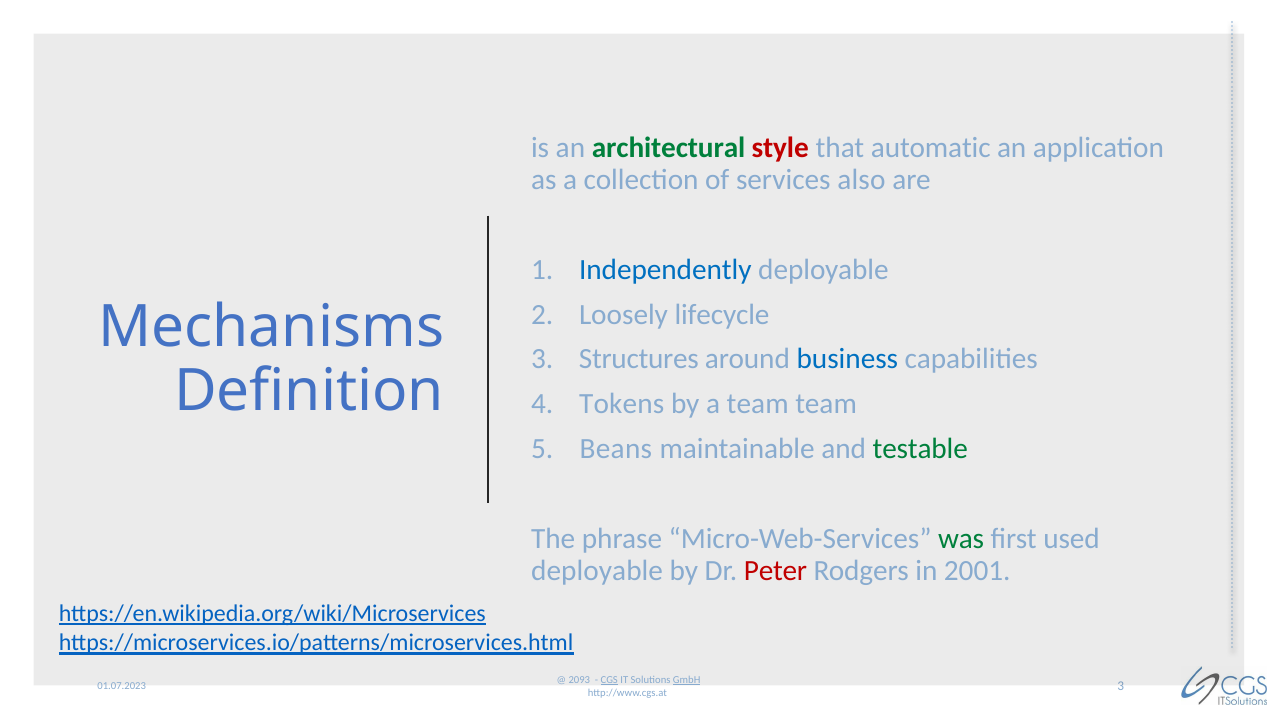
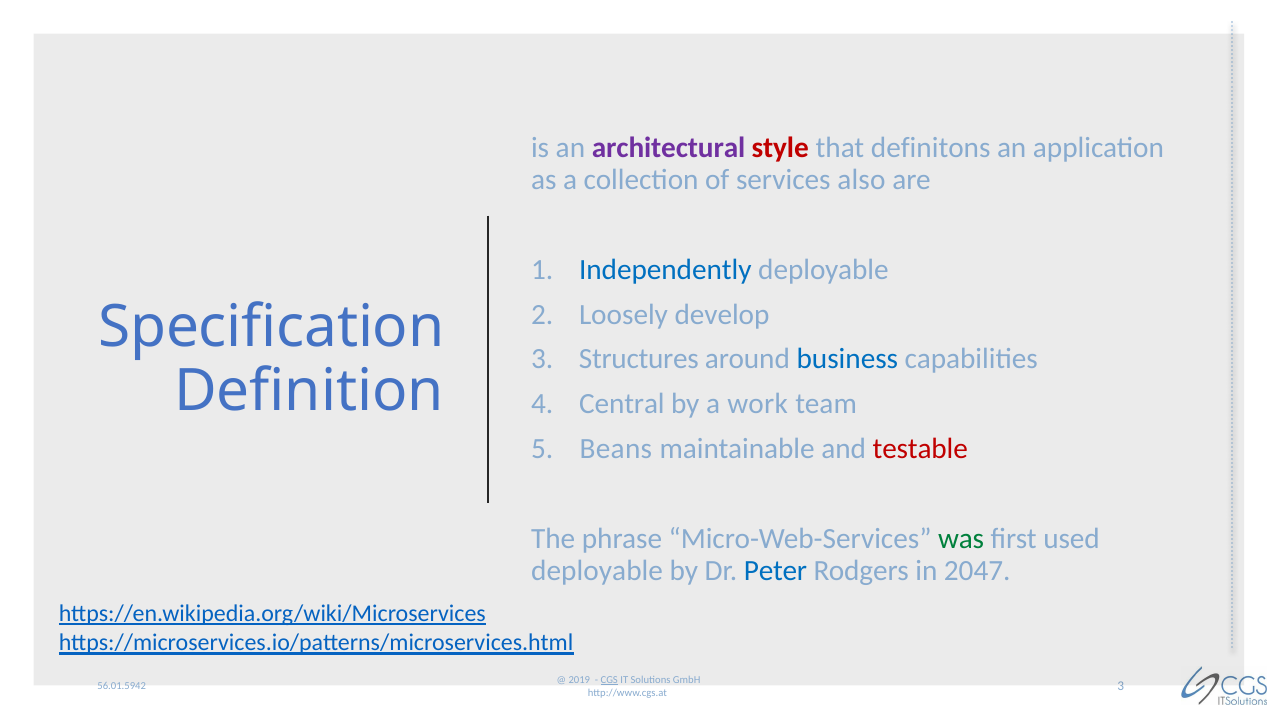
architectural colour: green -> purple
automatic: automatic -> definitons
lifecycle: lifecycle -> develop
Mechanisms: Mechanisms -> Specification
Tokens: Tokens -> Central
a team: team -> work
testable colour: green -> red
Peter colour: red -> blue
2001: 2001 -> 2047
2093: 2093 -> 2019
GmbH underline: present -> none
01.07.2023: 01.07.2023 -> 56.01.5942
